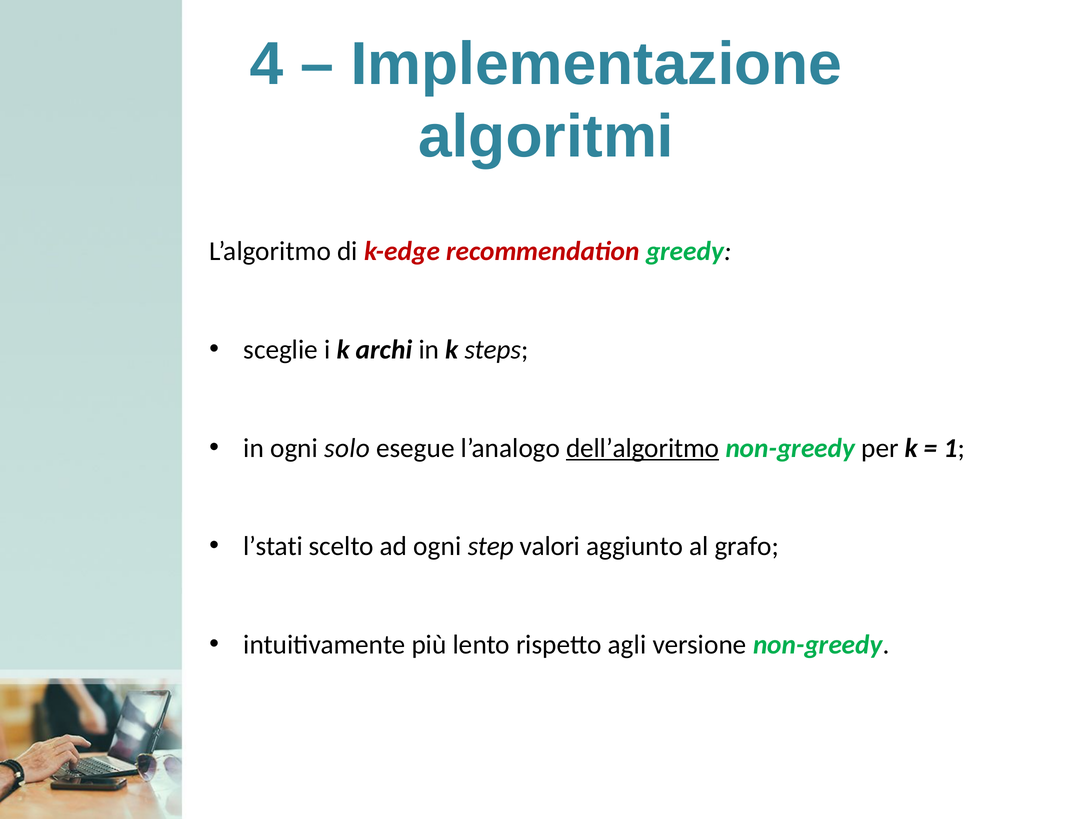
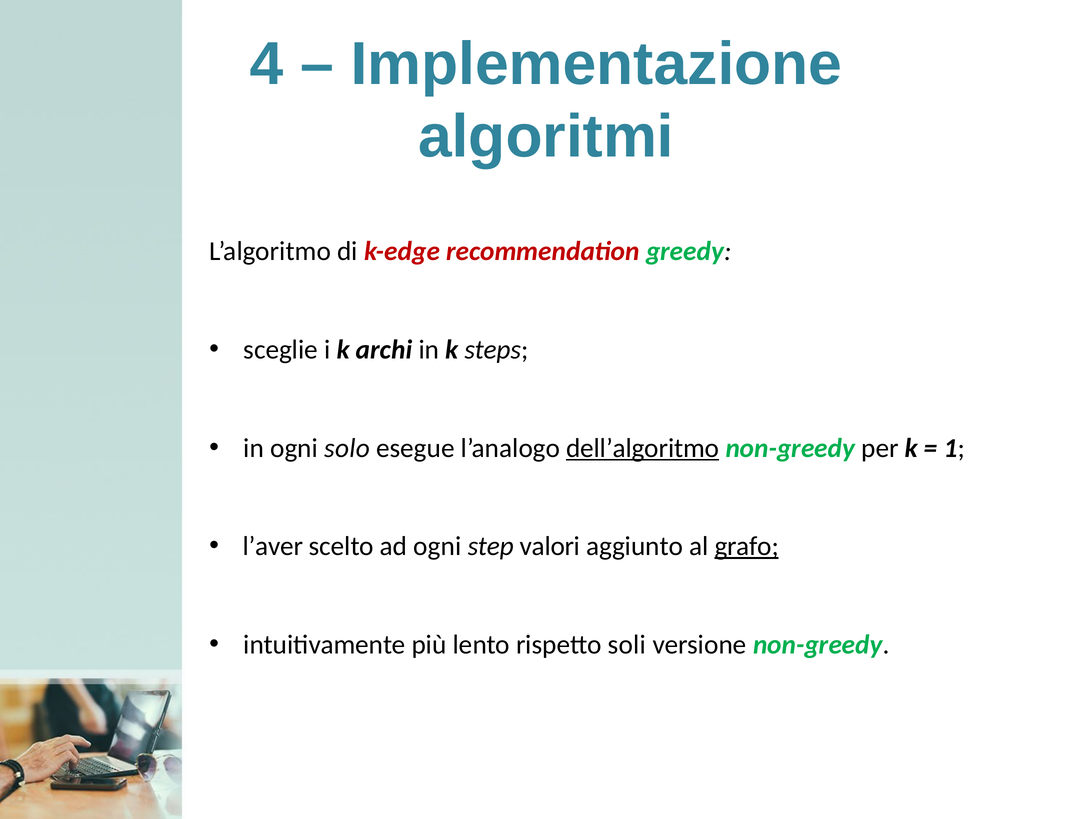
l’stati: l’stati -> l’aver
grafo underline: none -> present
agli: agli -> soli
